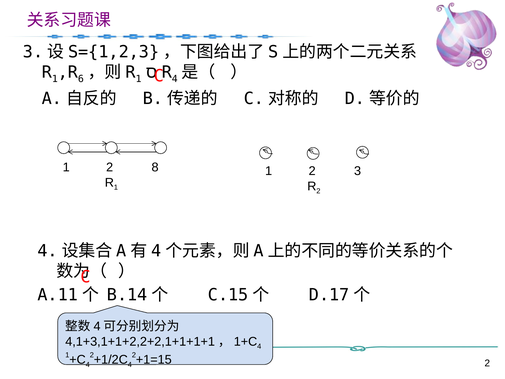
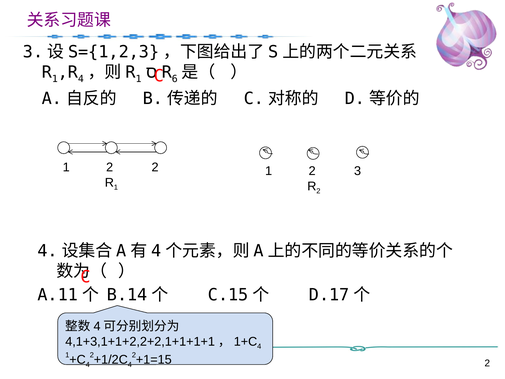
6 at (81, 79): 6 -> 4
4 at (175, 79): 4 -> 6
2 8: 8 -> 2
